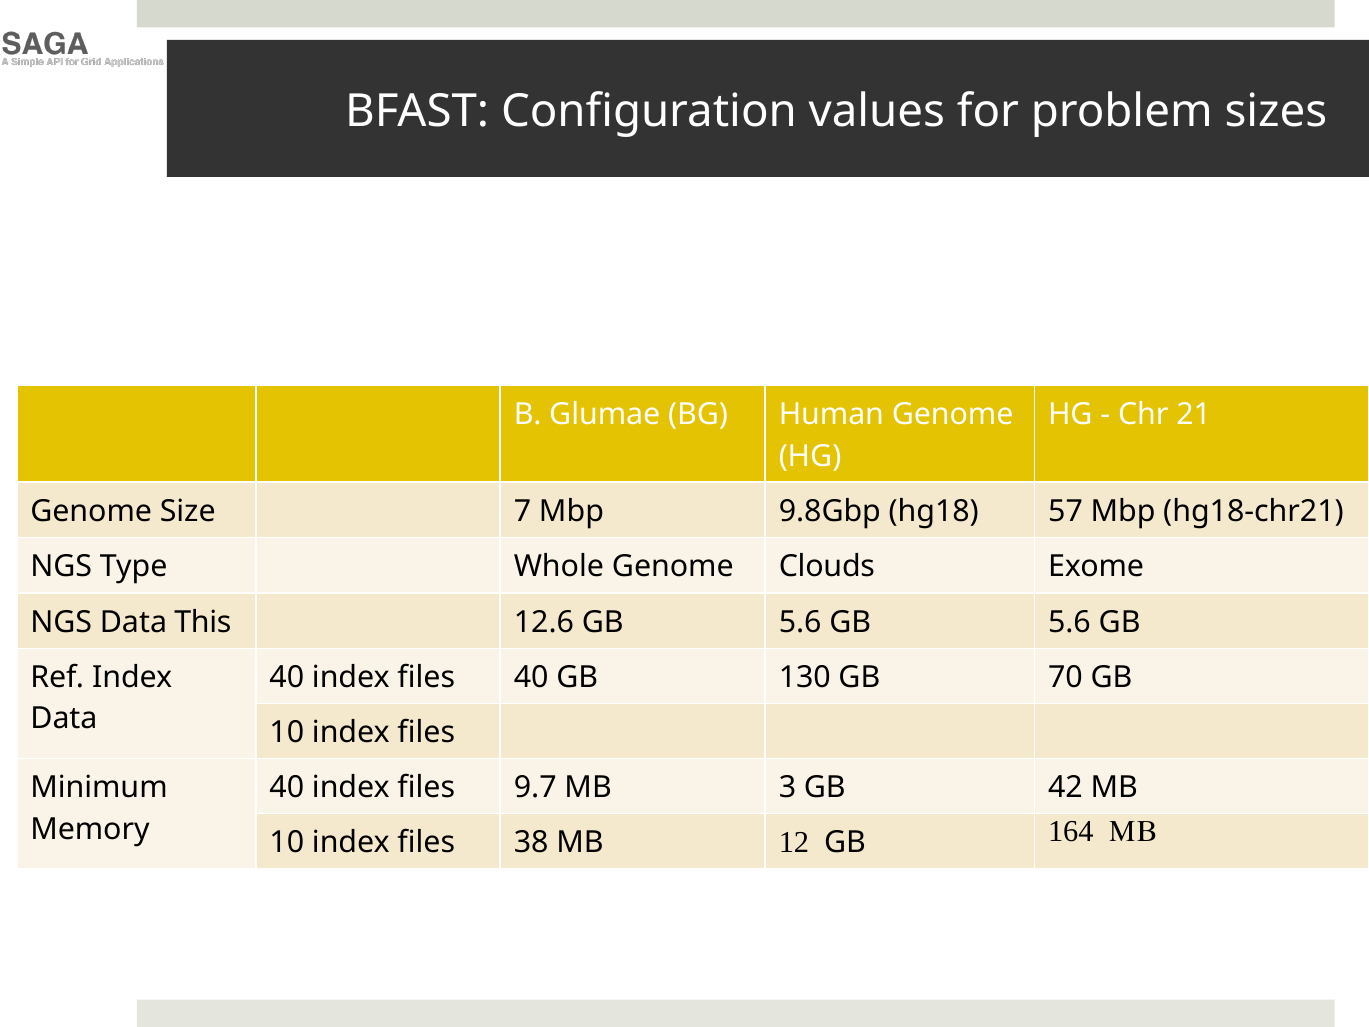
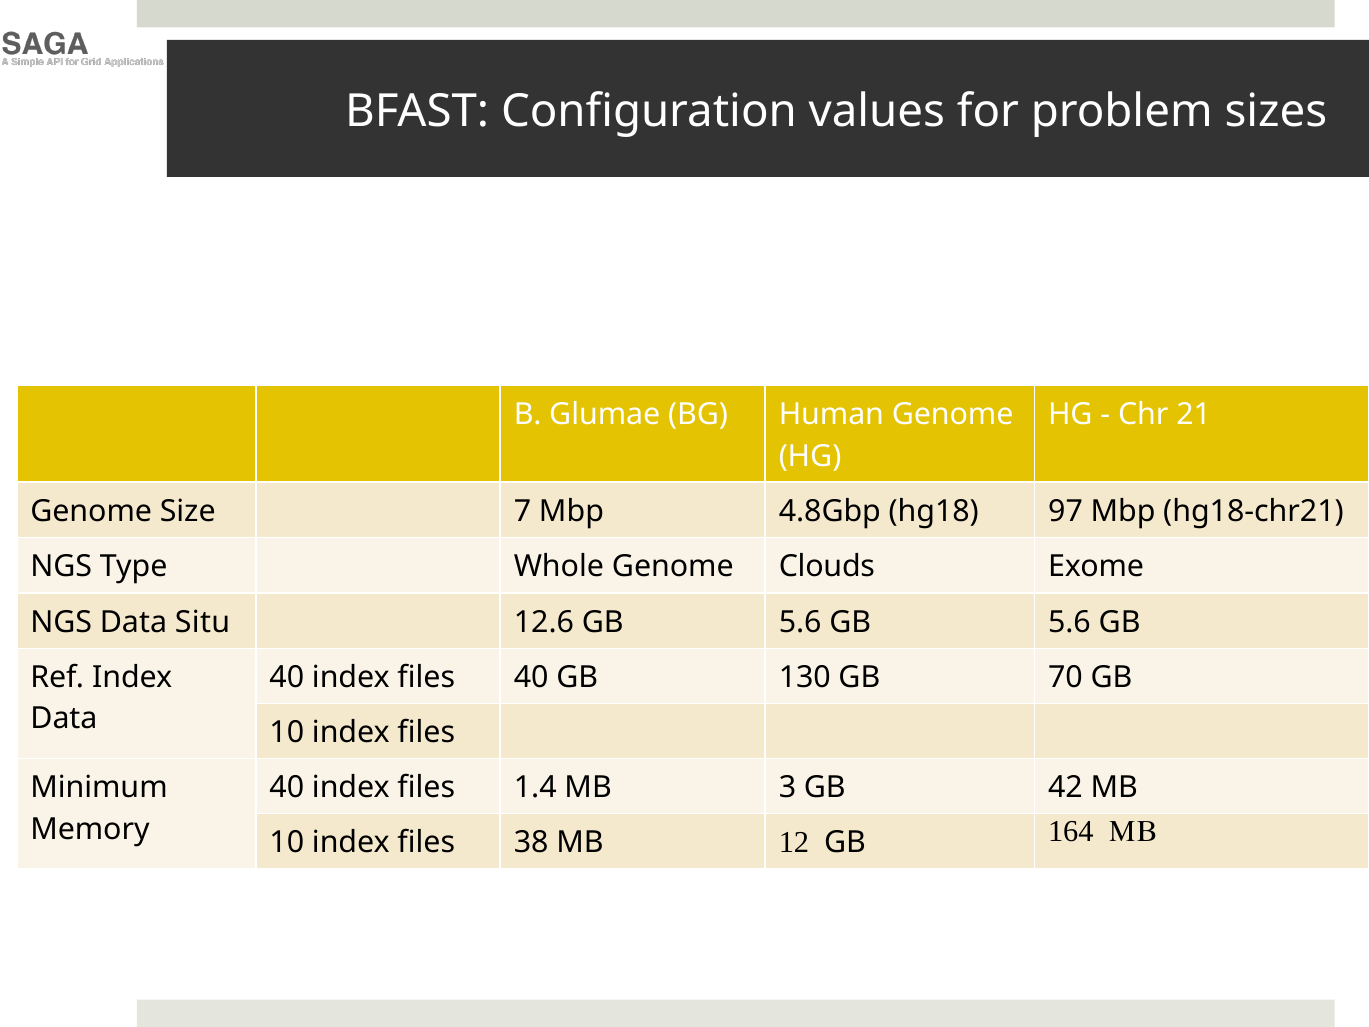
9.8Gbp: 9.8Gbp -> 4.8Gbp
57: 57 -> 97
This: This -> Situ
9.7: 9.7 -> 1.4
